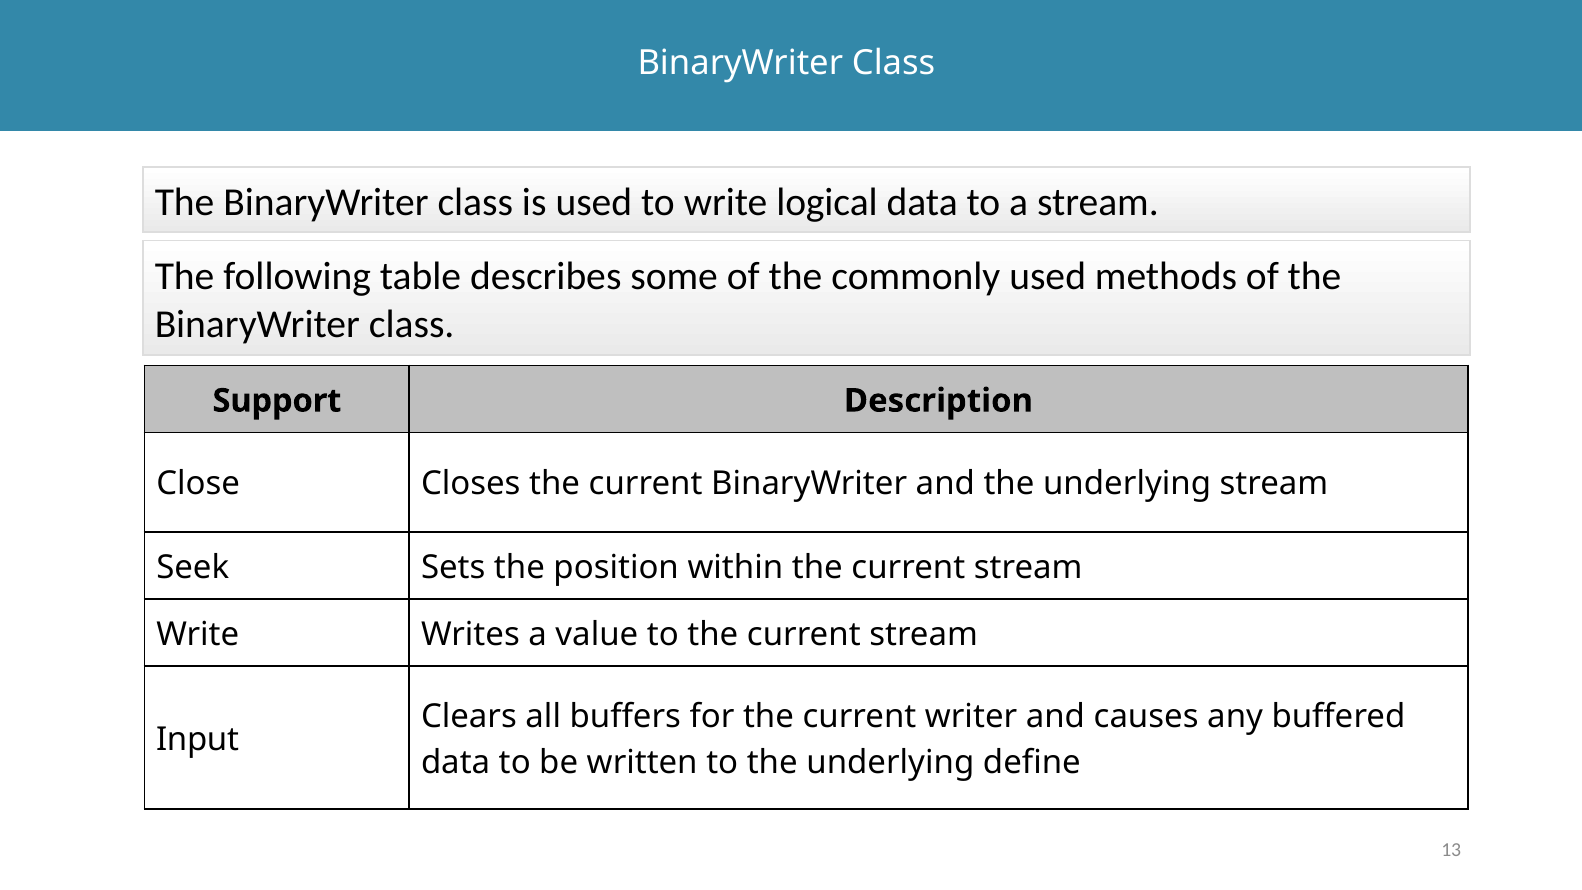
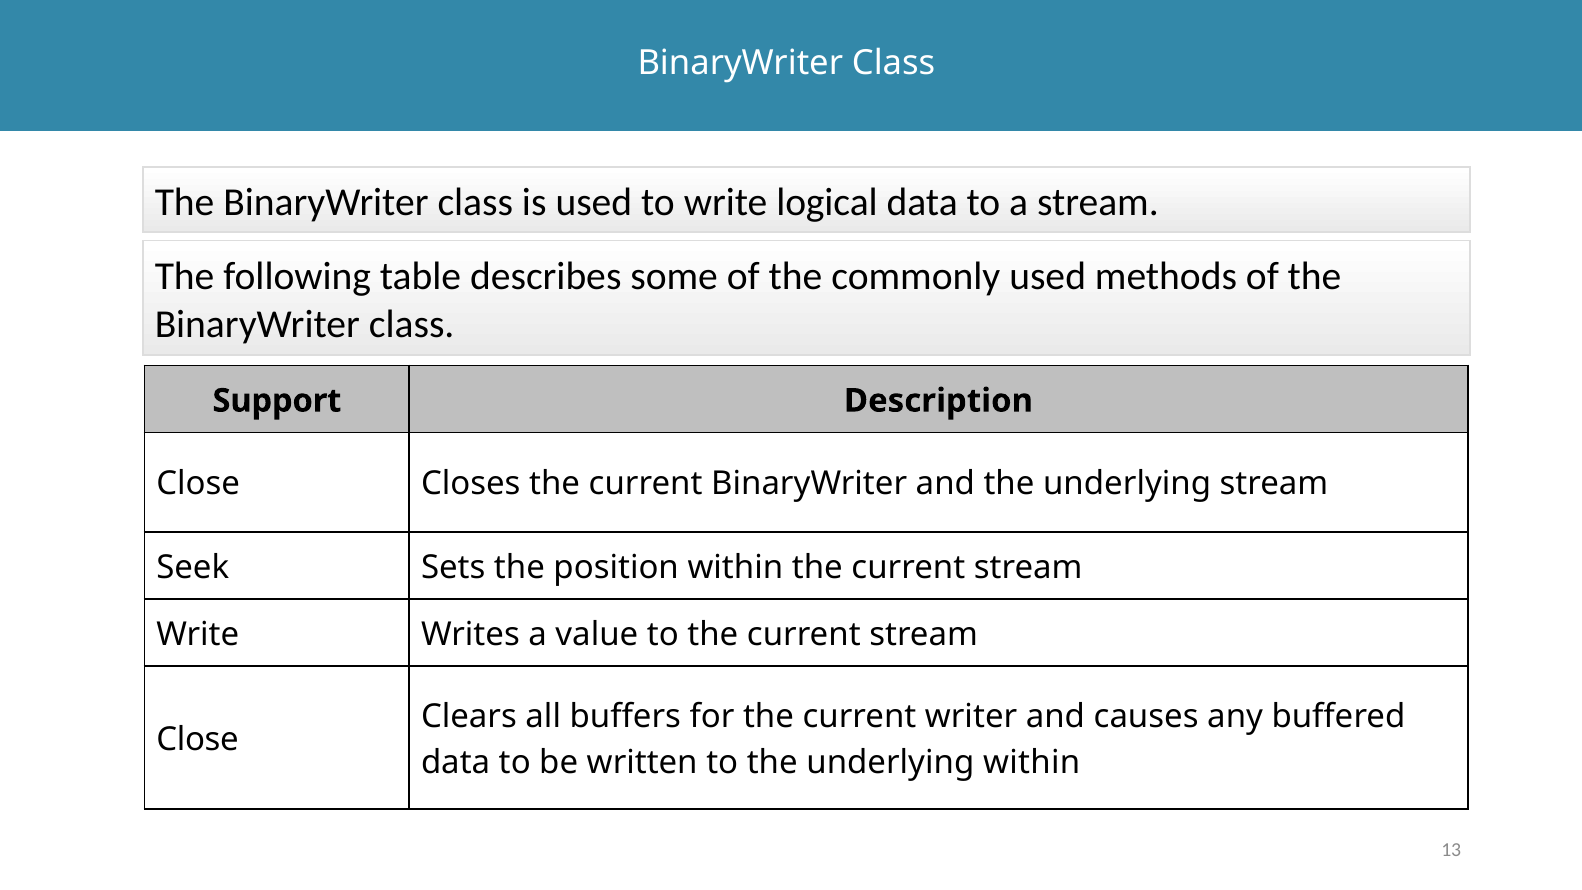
Input at (198, 739): Input -> Close
underlying define: define -> within
